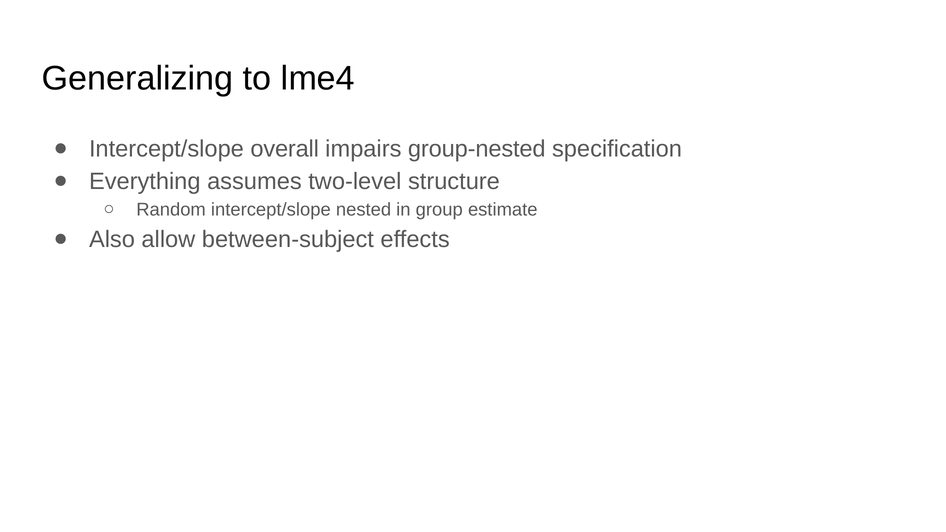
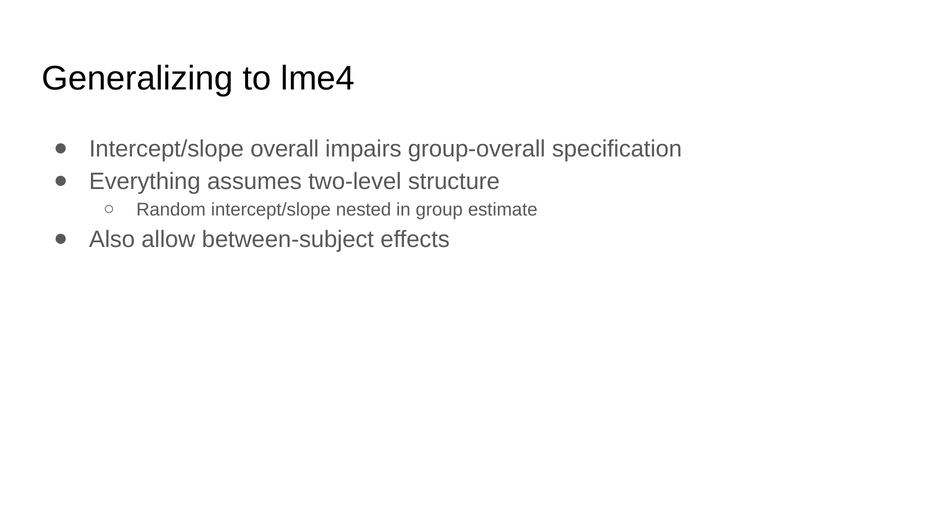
group-nested: group-nested -> group-overall
